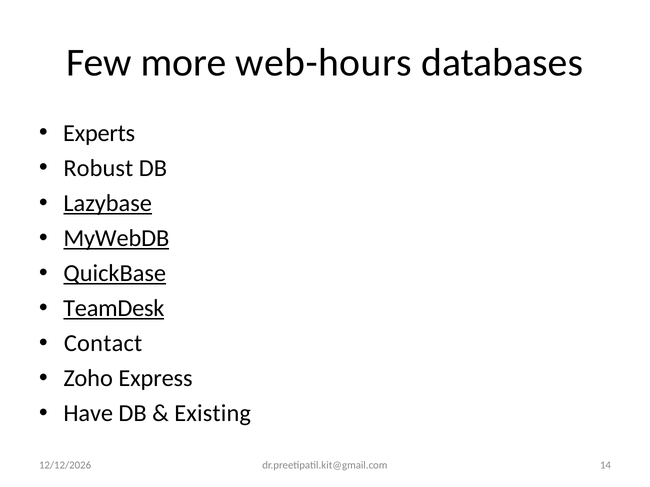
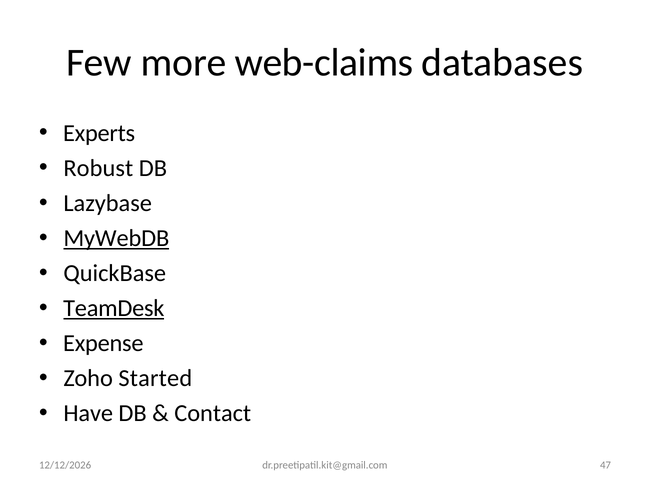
web-hours: web-hours -> web-claims
Lazybase underline: present -> none
QuickBase underline: present -> none
Contact: Contact -> Expense
Express: Express -> Started
Existing: Existing -> Contact
14: 14 -> 47
